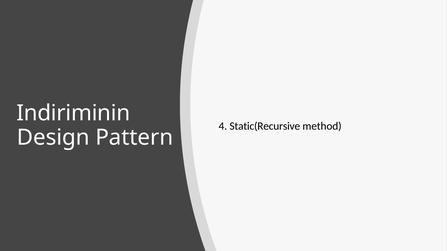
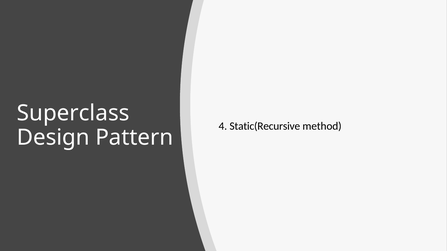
Indiriminin: Indiriminin -> Superclass
